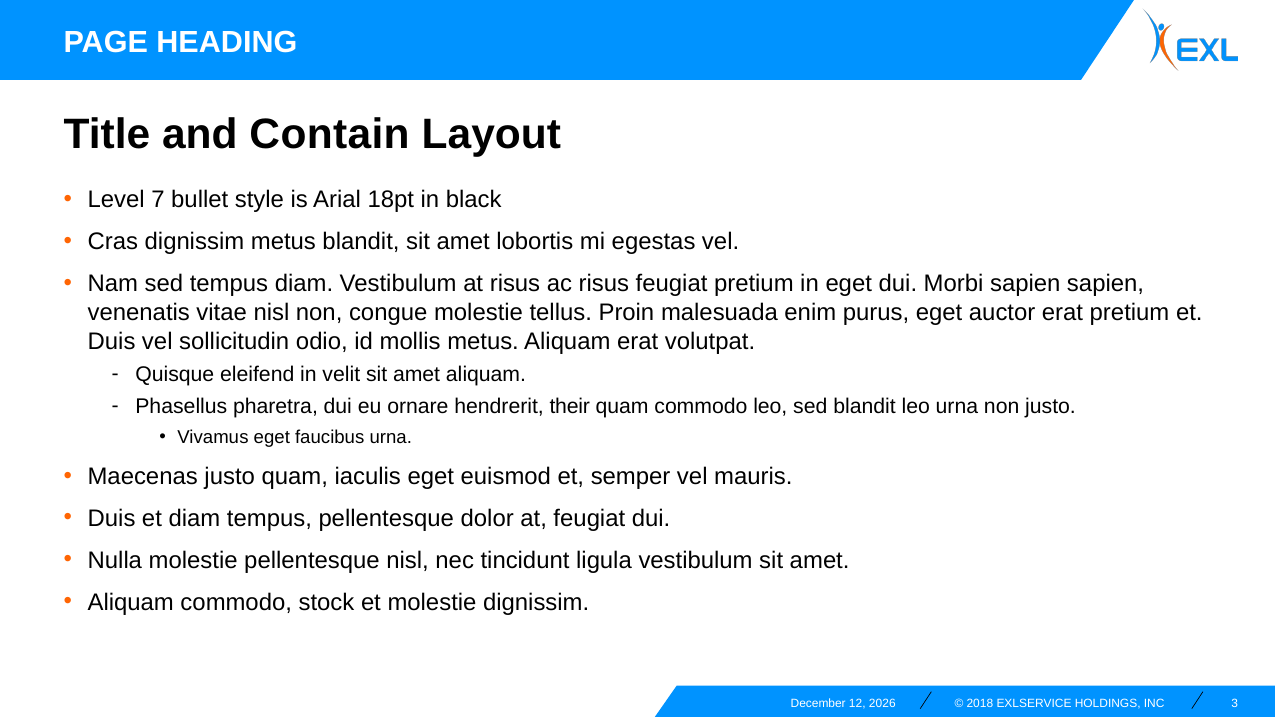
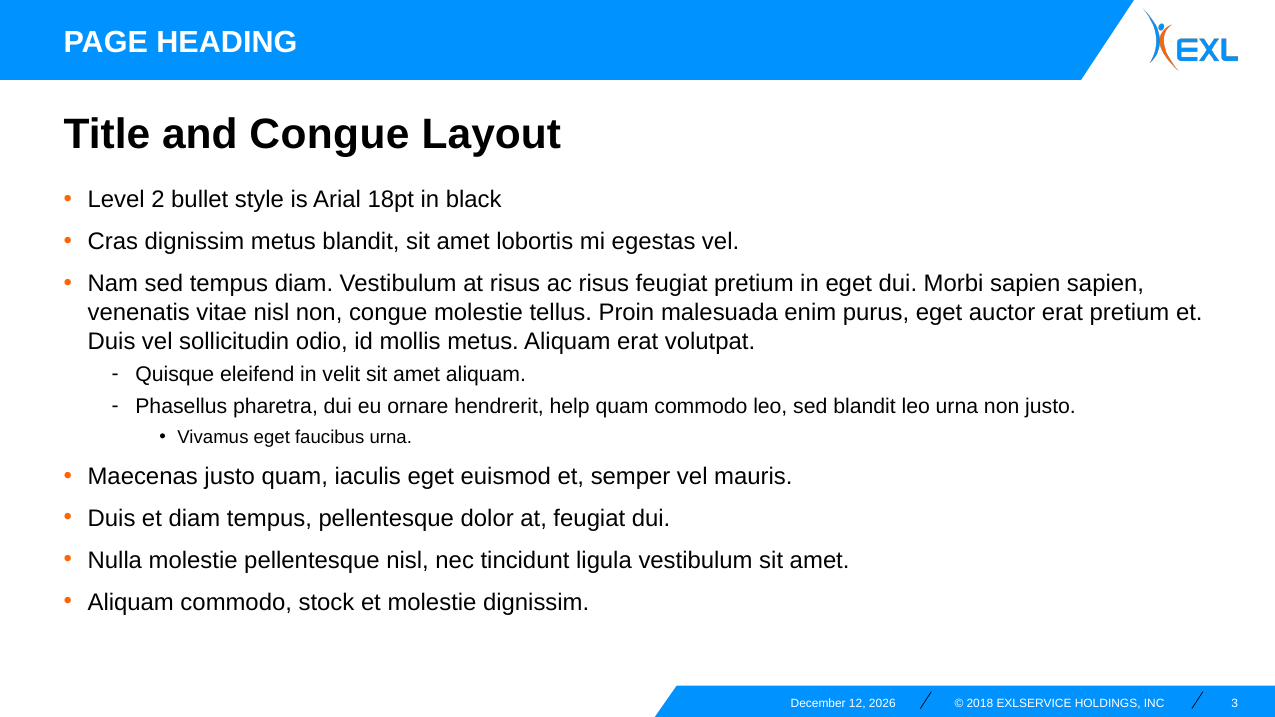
and Contain: Contain -> Congue
7: 7 -> 2
their: their -> help
